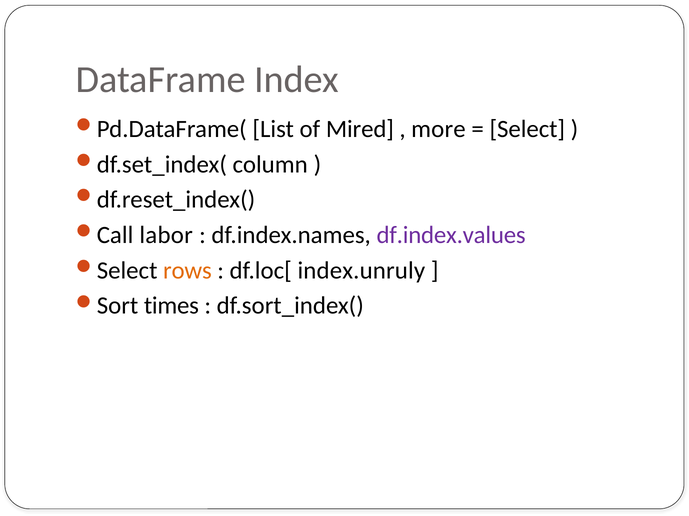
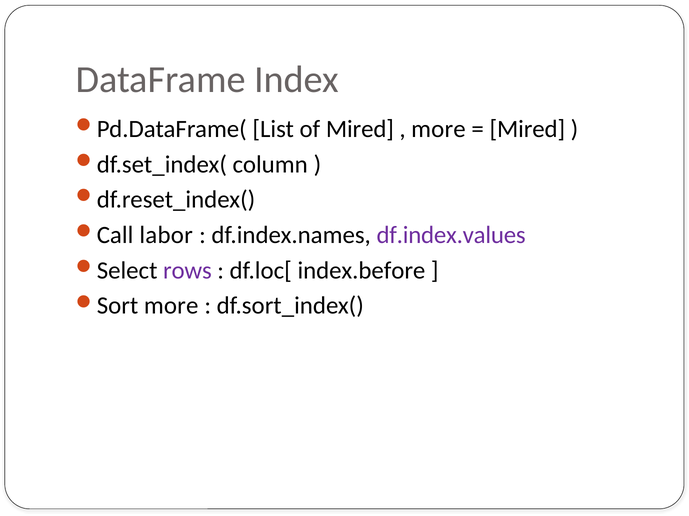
Select at (527, 129): Select -> Mired
rows colour: orange -> purple
index.unruly: index.unruly -> index.before
times at (171, 306): times -> more
